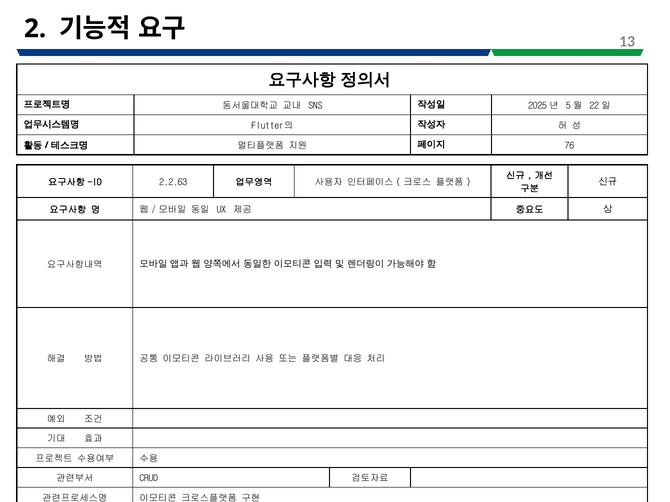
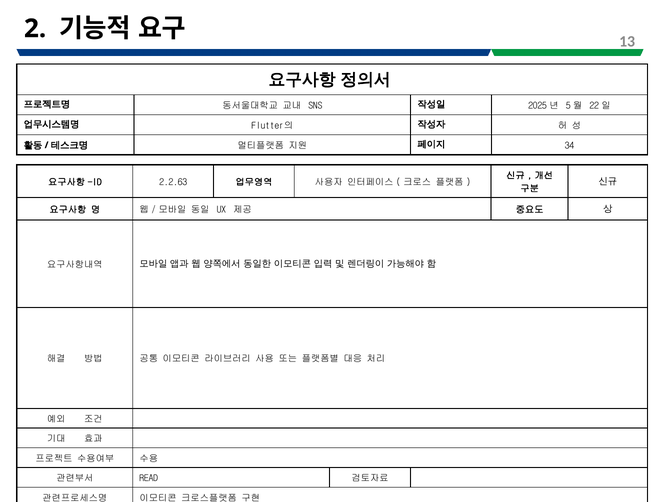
76: 76 -> 34
CRUD: CRUD -> READ
